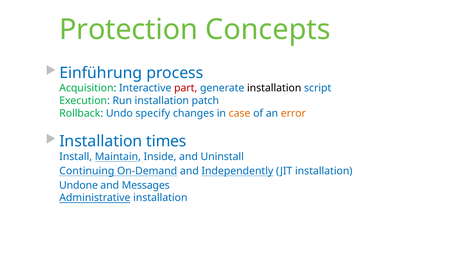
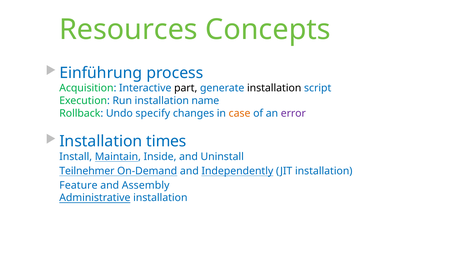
Protection: Protection -> Resources
part colour: red -> black
patch: patch -> name
error colour: orange -> purple
Continuing: Continuing -> Teilnehmer
Undone: Undone -> Feature
Messages: Messages -> Assembly
